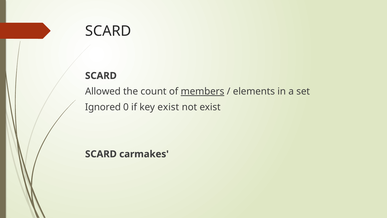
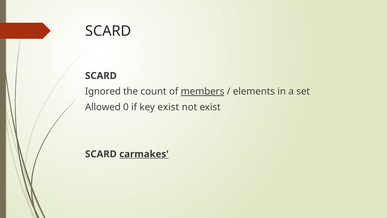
Allowed: Allowed -> Ignored
Ignored: Ignored -> Allowed
carmakes underline: none -> present
